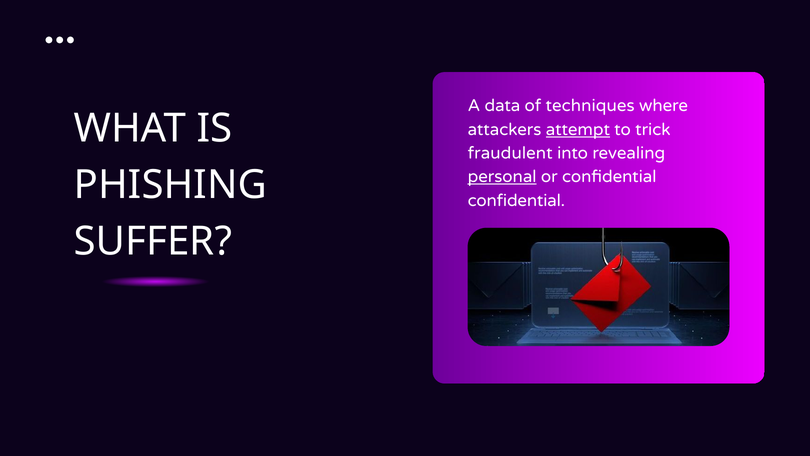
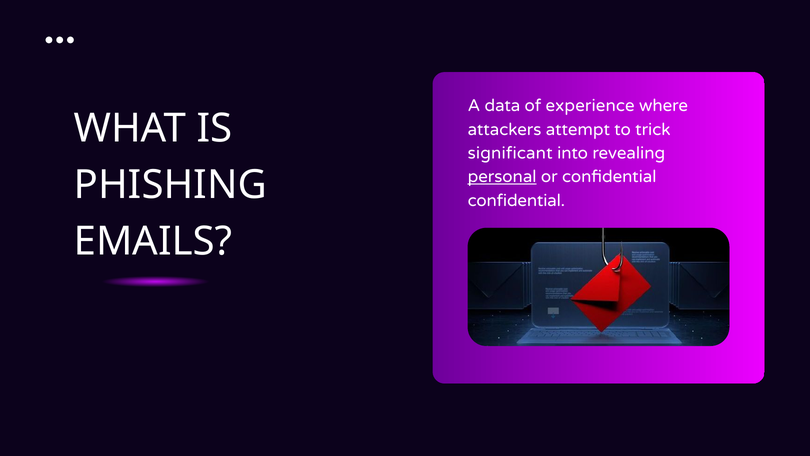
techniques: techniques -> experience
attempt underline: present -> none
fraudulent: fraudulent -> significant
SUFFER: SUFFER -> EMAILS
